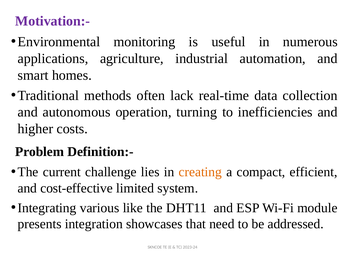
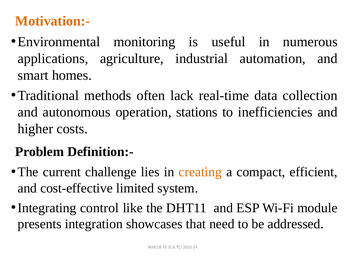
Motivation:- colour: purple -> orange
turning: turning -> stations
various: various -> control
